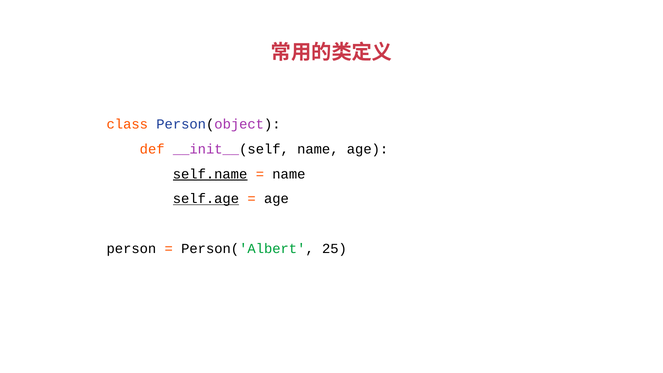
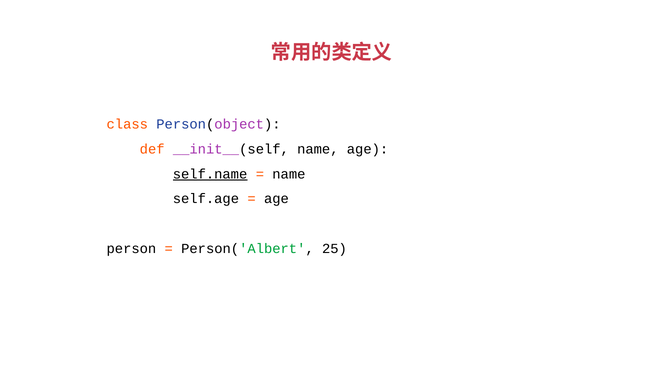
self.age underline: present -> none
